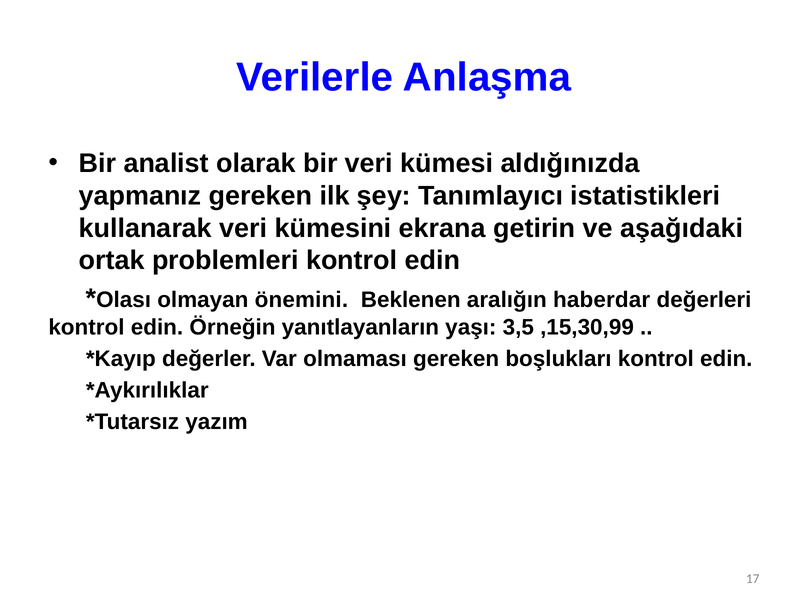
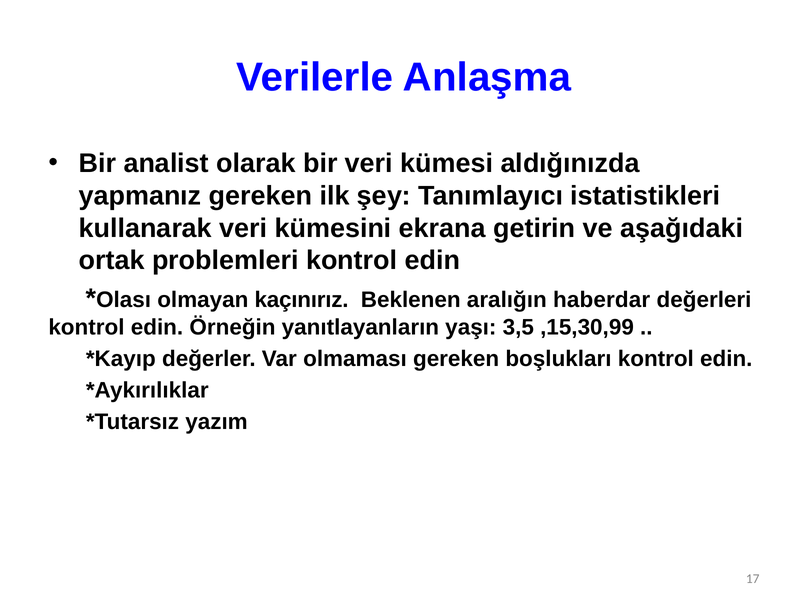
önemini: önemini -> kaçınırız
